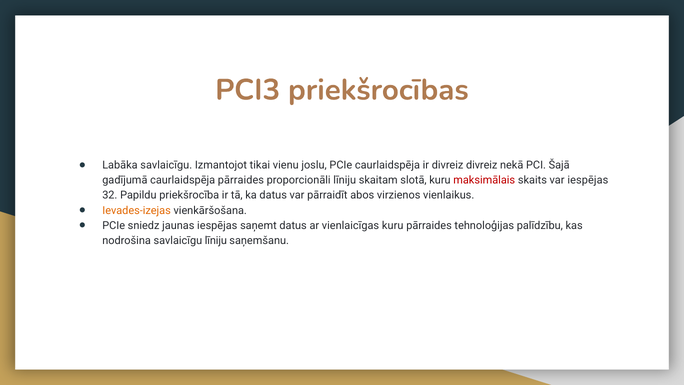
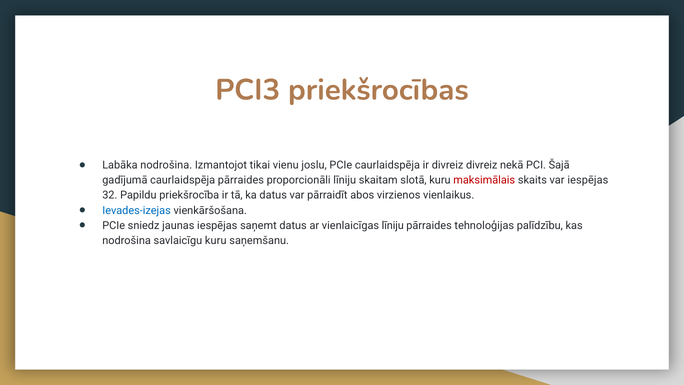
Labāka savlaicīgu: savlaicīgu -> nodrošina
Ievades-izejas colour: orange -> blue
vienlaicīgas kuru: kuru -> līniju
savlaicīgu līniju: līniju -> kuru
